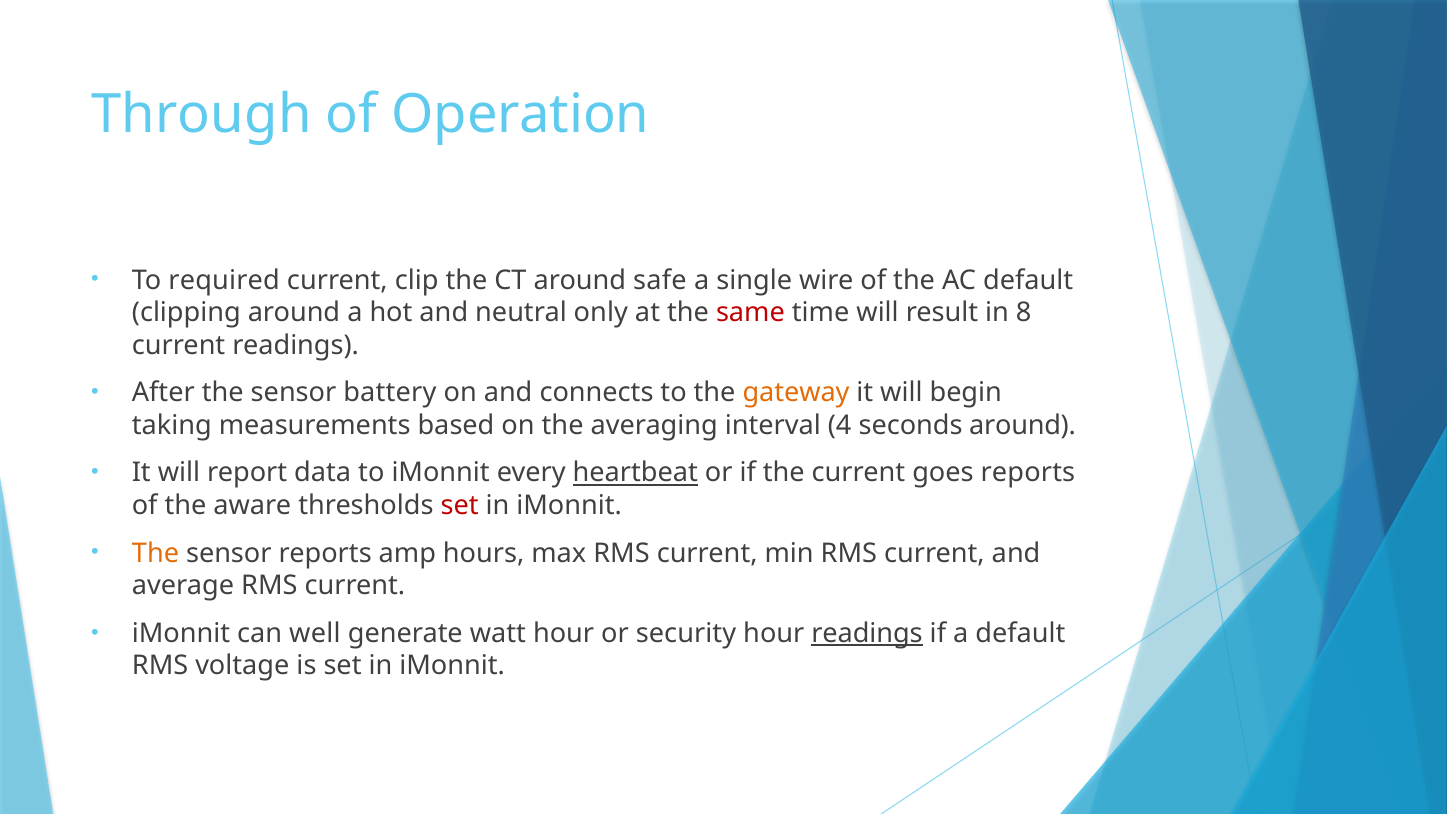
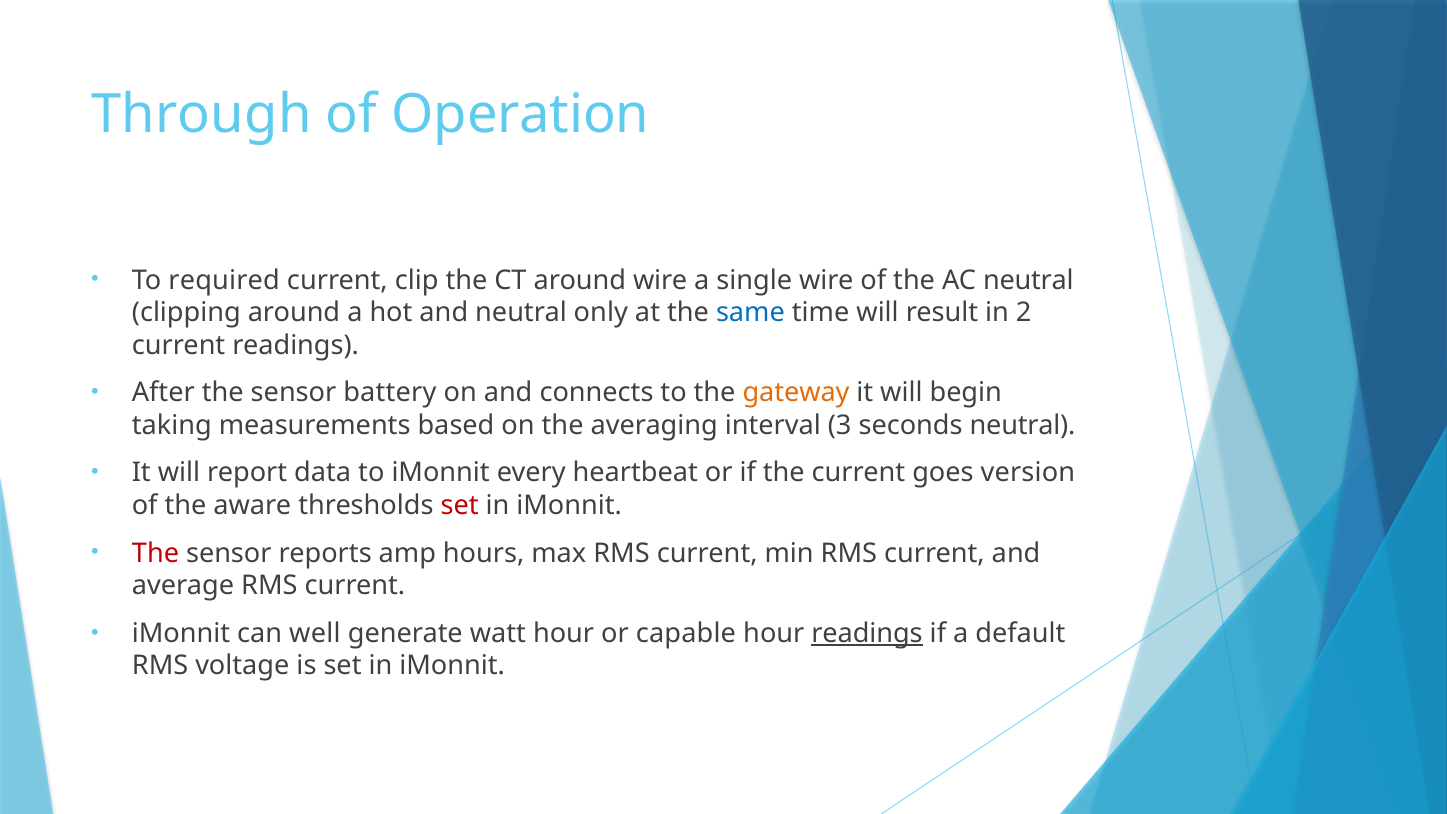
around safe: safe -> wire
AC default: default -> neutral
same colour: red -> blue
8: 8 -> 2
4: 4 -> 3
seconds around: around -> neutral
heartbeat underline: present -> none
goes reports: reports -> version
The at (155, 553) colour: orange -> red
security: security -> capable
